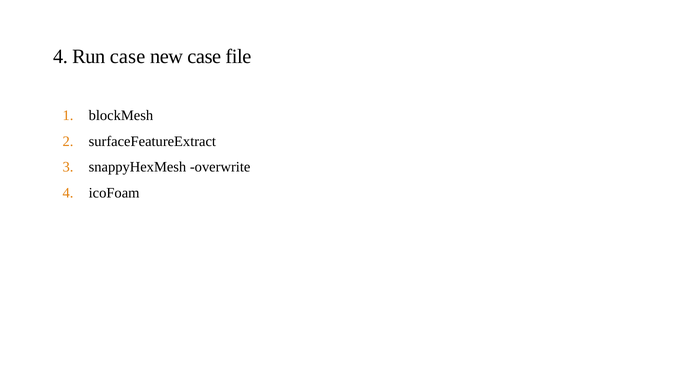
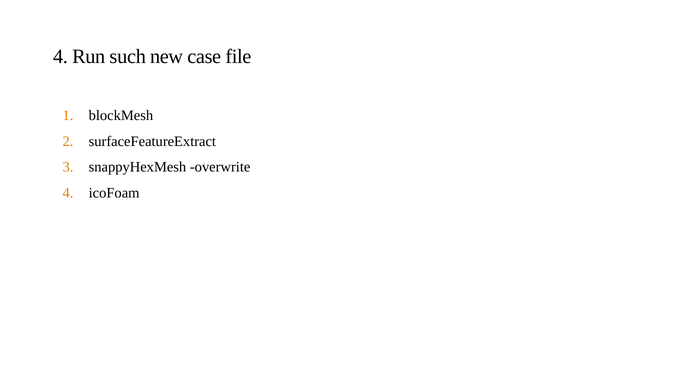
Run case: case -> such
